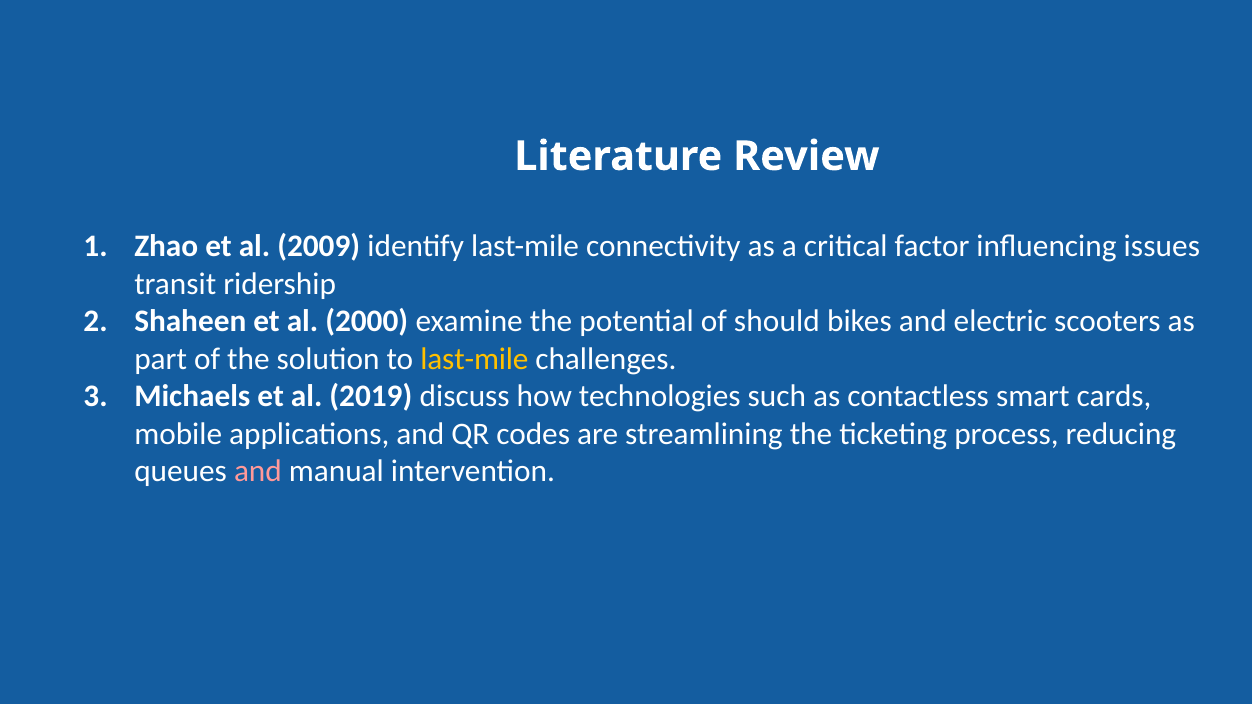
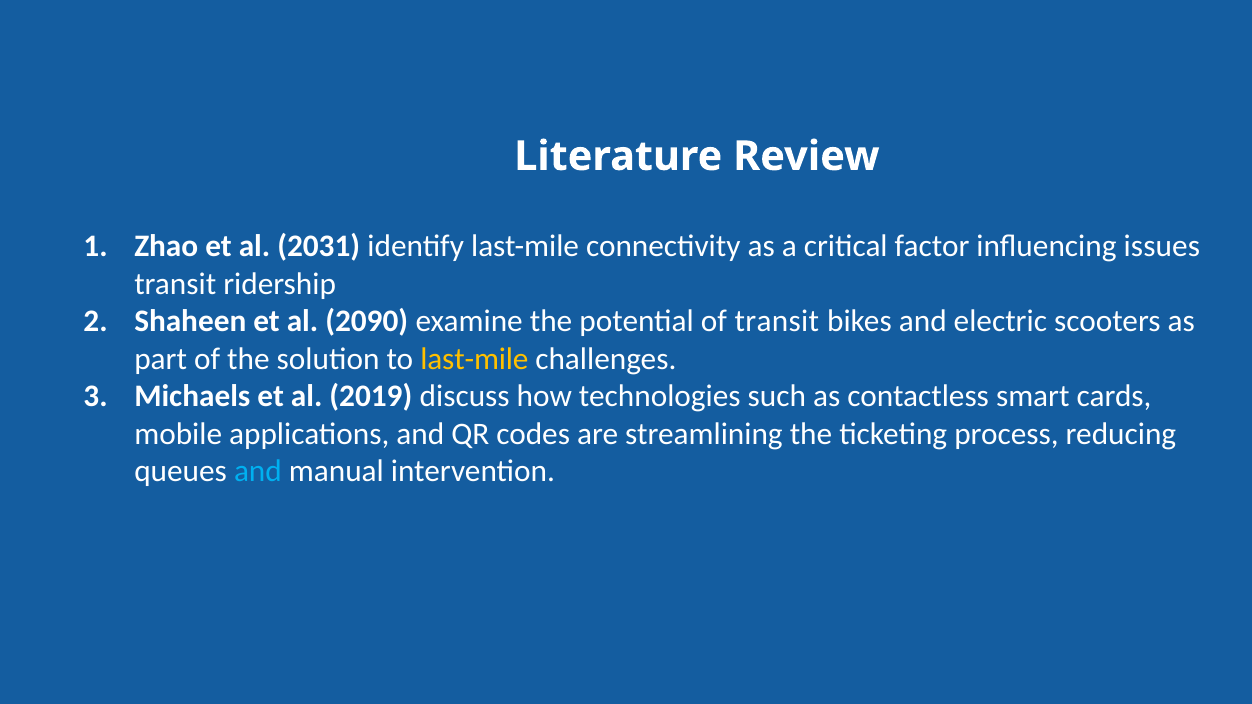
2009: 2009 -> 2031
2000: 2000 -> 2090
of should: should -> transit
and at (258, 472) colour: pink -> light blue
